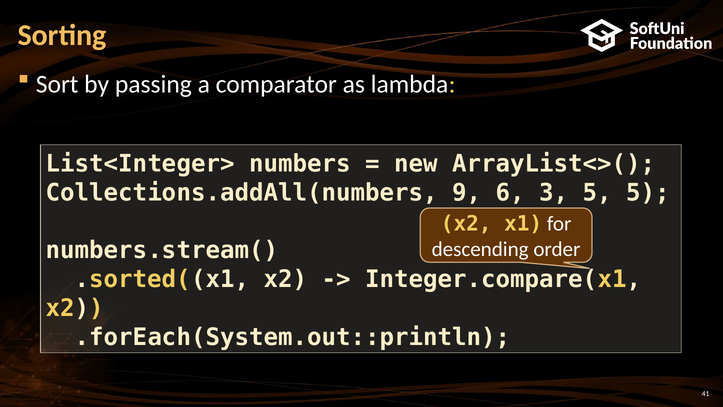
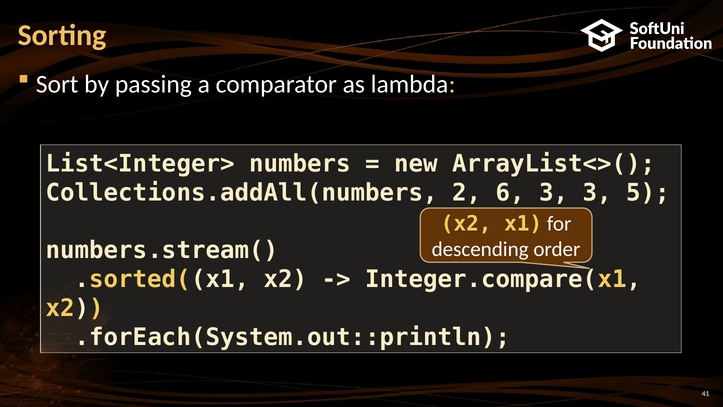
9: 9 -> 2
3 5: 5 -> 3
